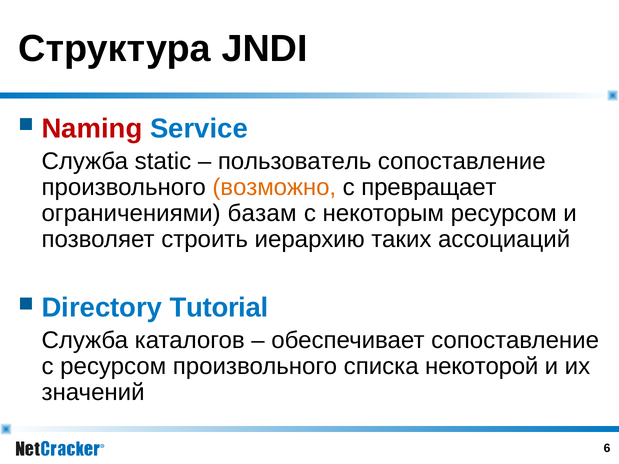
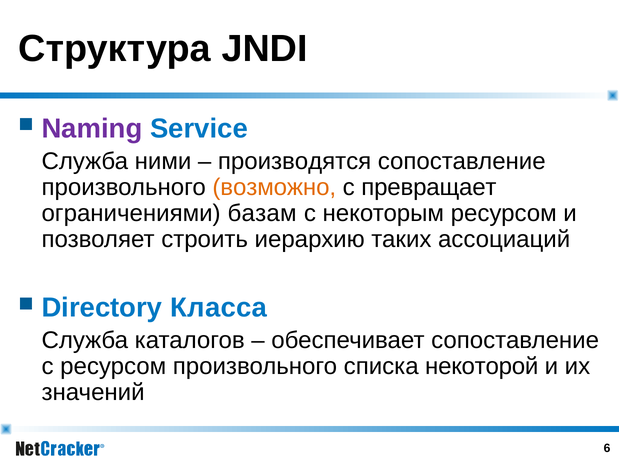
Naming colour: red -> purple
static: static -> ними
пользователь: пользователь -> производятся
Tutorial: Tutorial -> Класса
